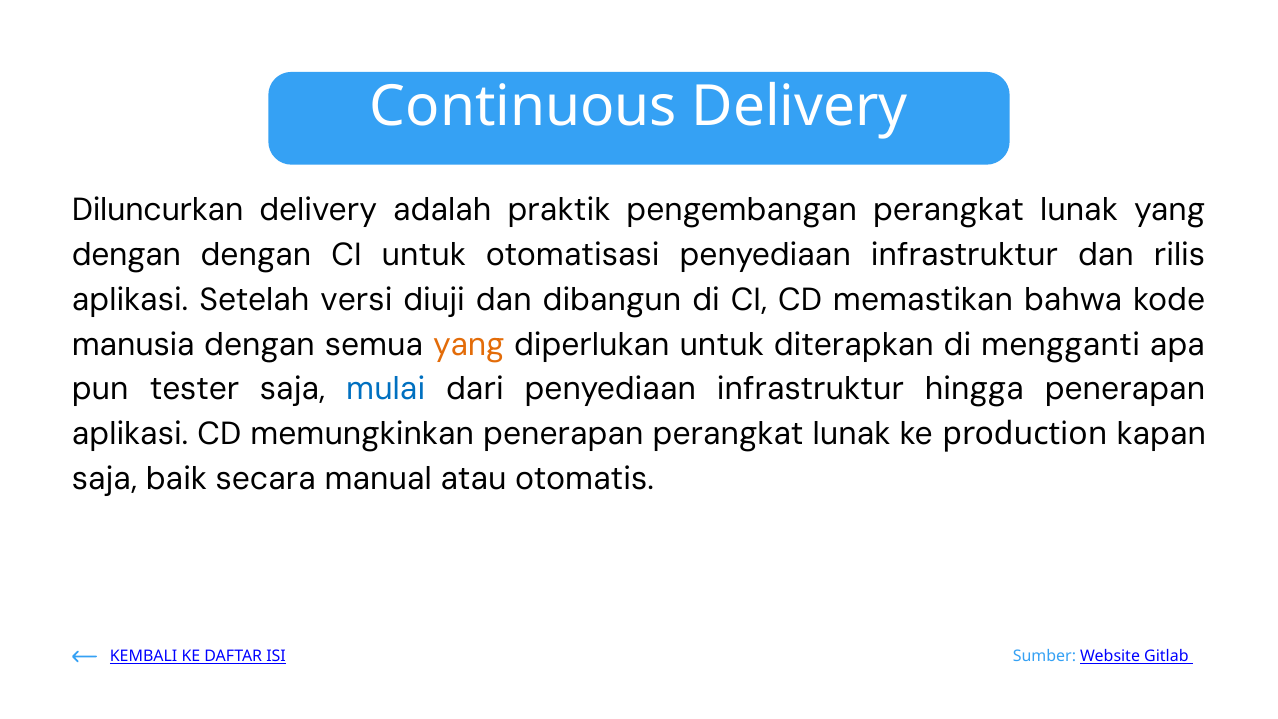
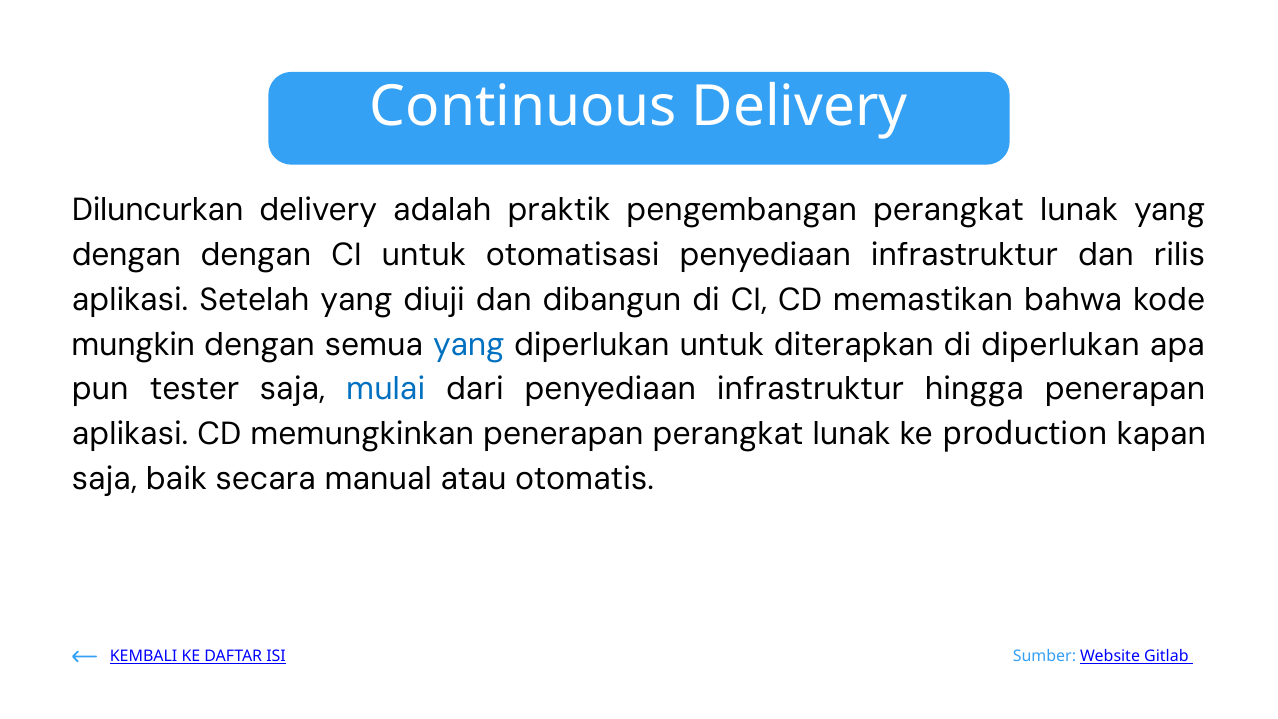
Setelah versi: versi -> yang
manusia: manusia -> mungkin
yang at (469, 344) colour: orange -> blue
di mengganti: mengganti -> diperlukan
